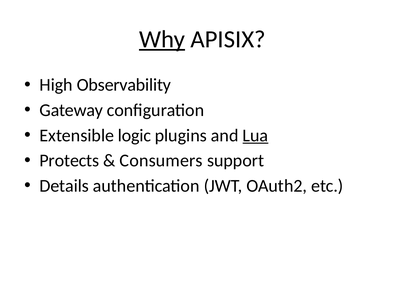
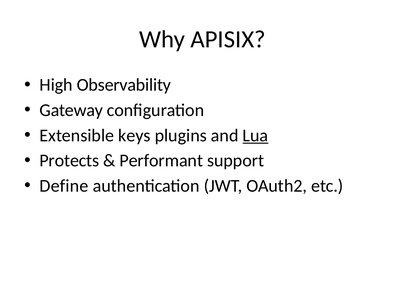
Why underline: present -> none
logic: logic -> keys
Consumers: Consumers -> Performant
Details: Details -> Define
